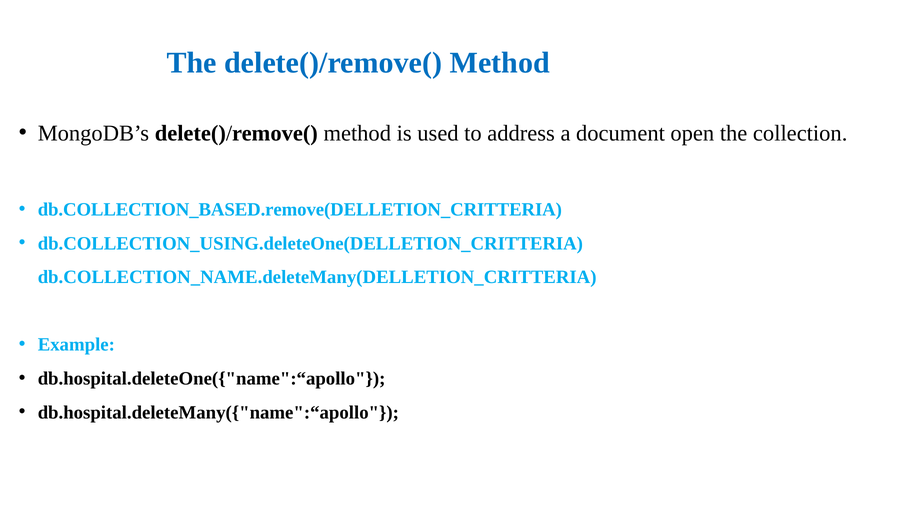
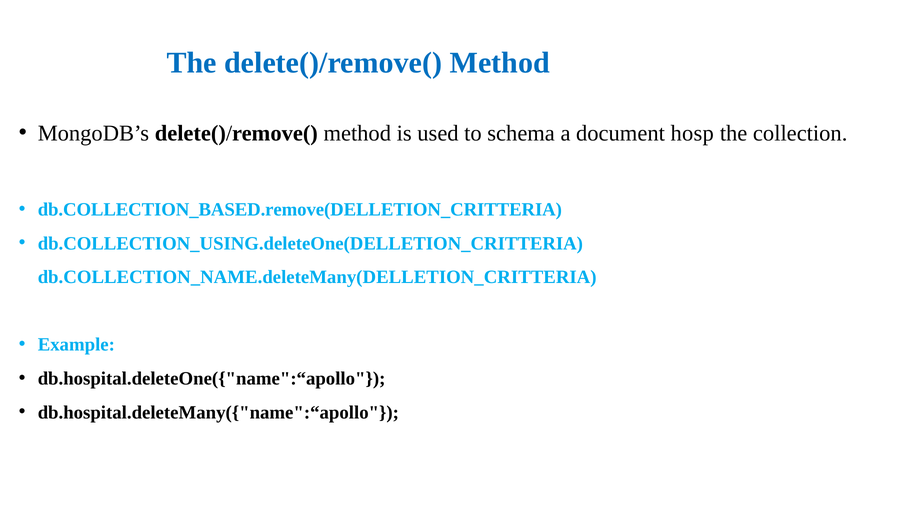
address: address -> schema
open: open -> hosp
